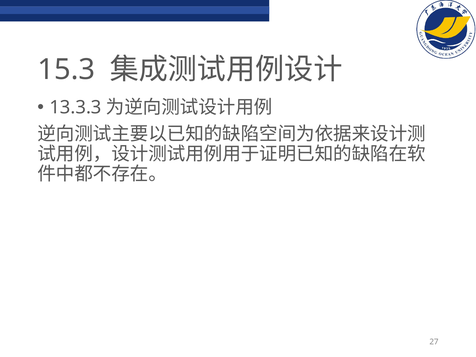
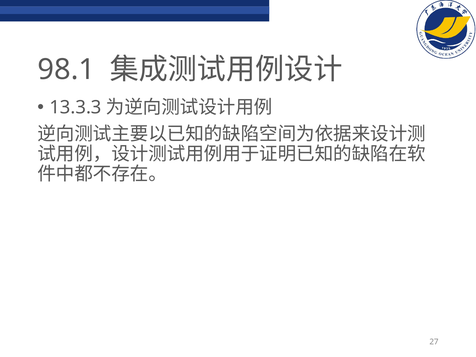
15.3: 15.3 -> 98.1
